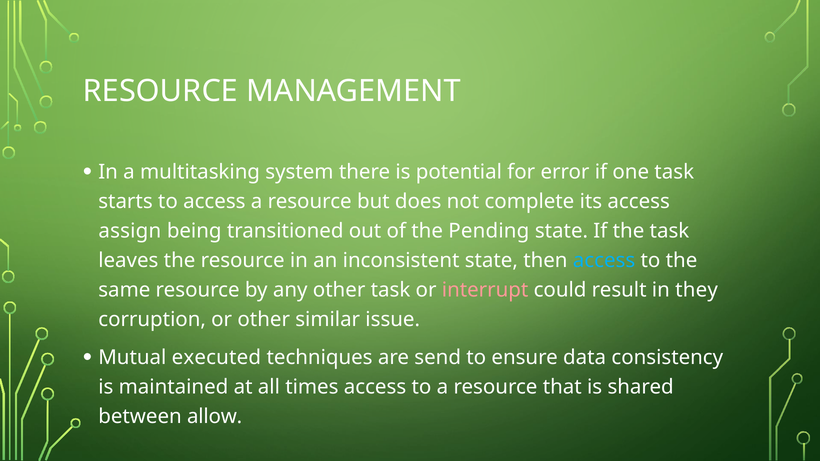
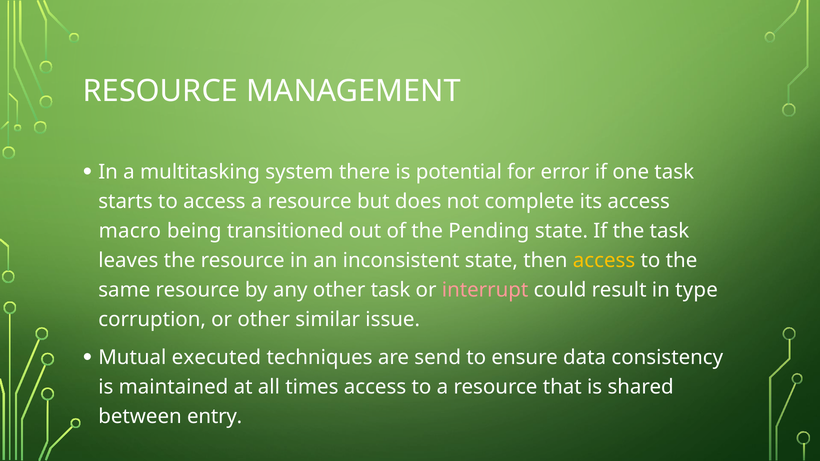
assign: assign -> macro
access at (604, 261) colour: light blue -> yellow
they: they -> type
allow: allow -> entry
